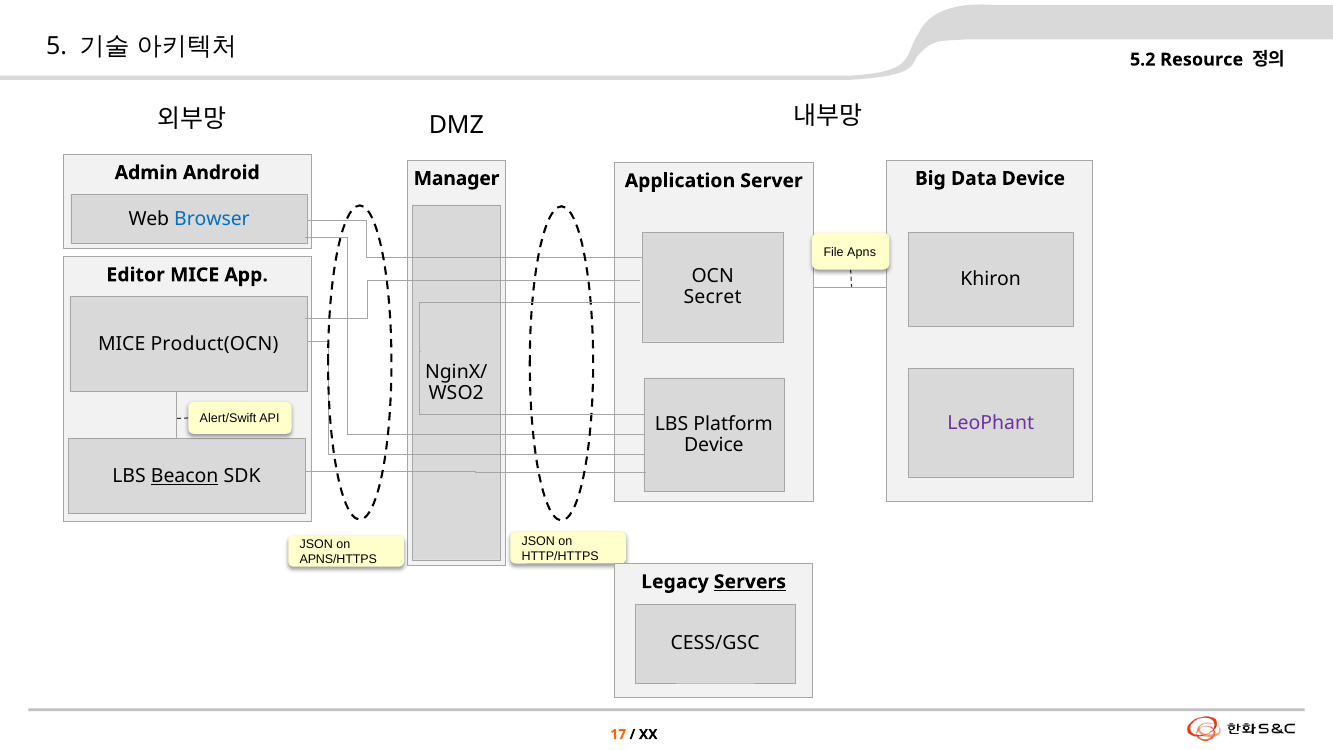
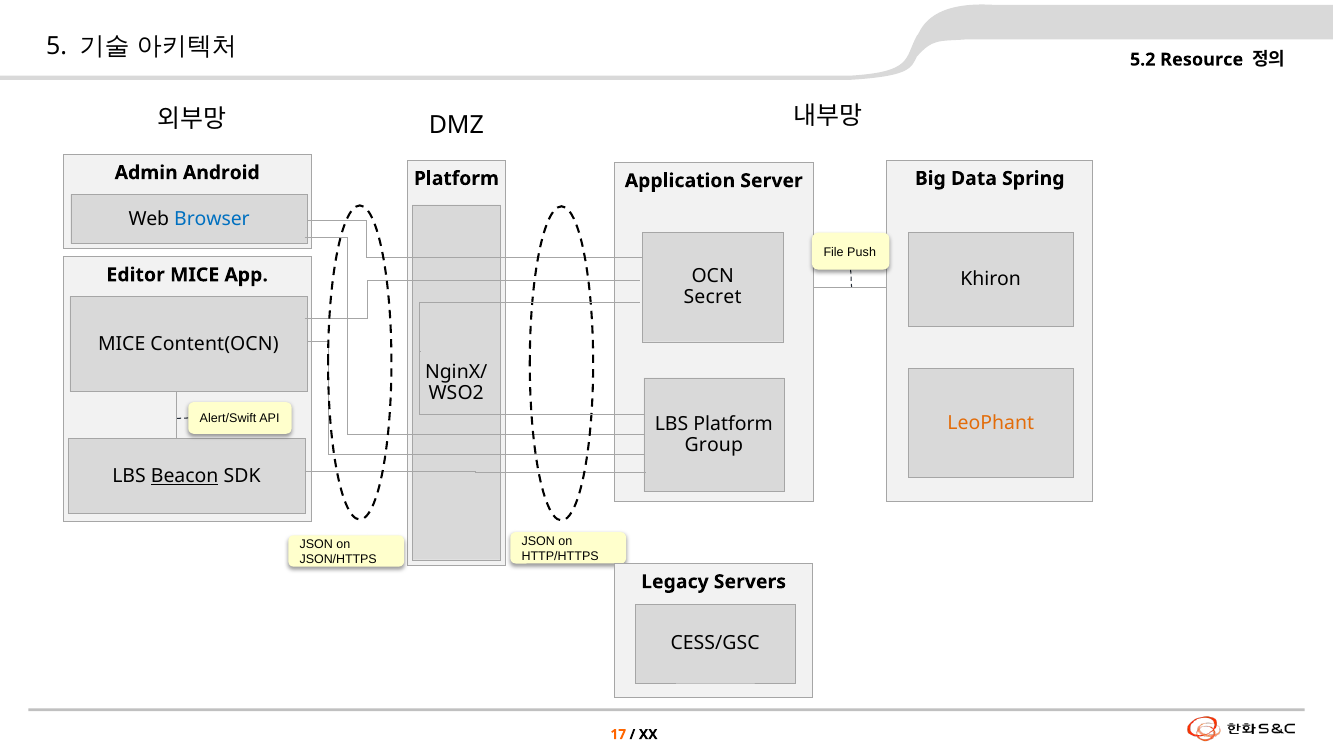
Manager at (457, 178): Manager -> Platform
Data Device: Device -> Spring
Apns: Apns -> Push
Product(OCN: Product(OCN -> Content(OCN
LeoPhant colour: purple -> orange
Device at (714, 445): Device -> Group
APNS/HTTPS: APNS/HTTPS -> JSON/HTTPS
Servers underline: present -> none
